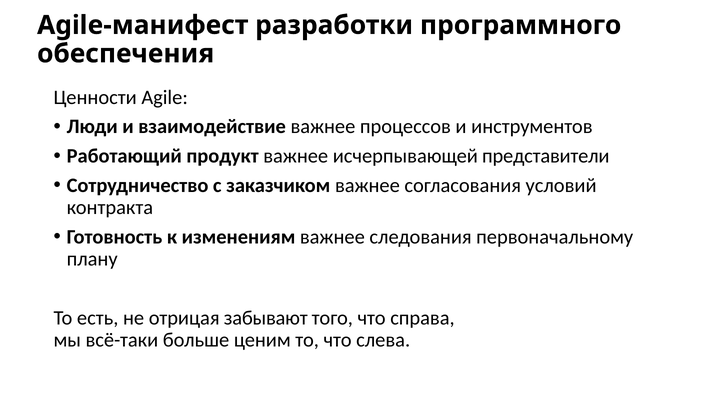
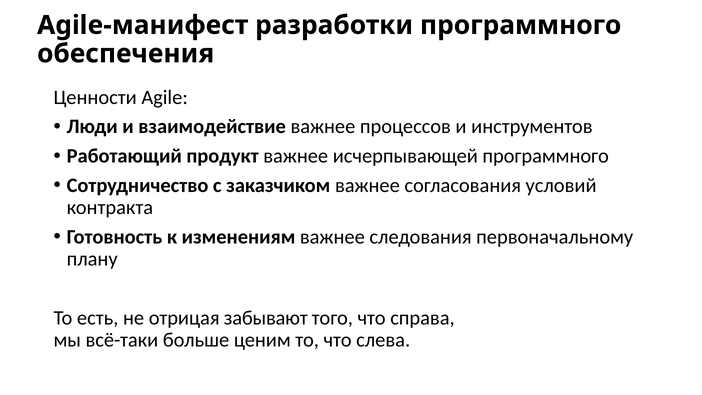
исчерпывающей представители: представители -> программного
